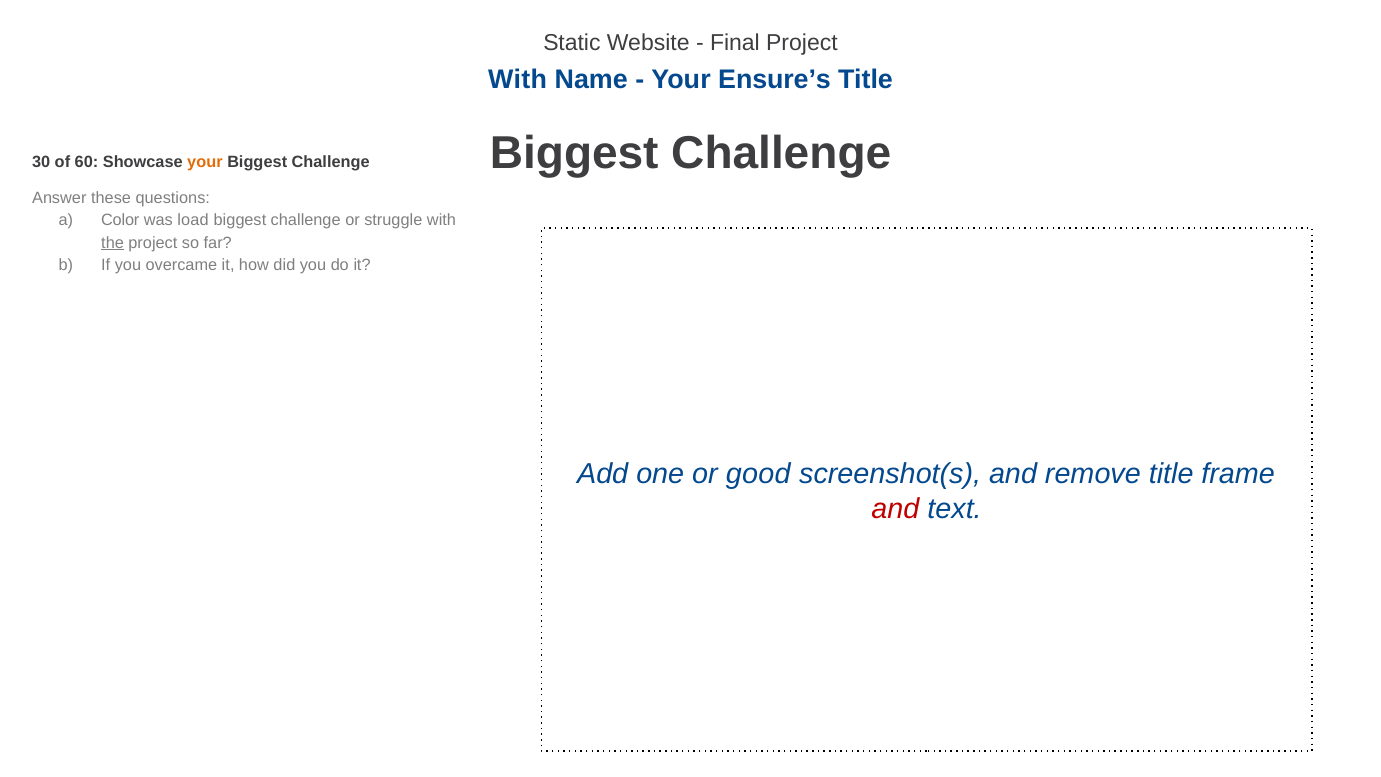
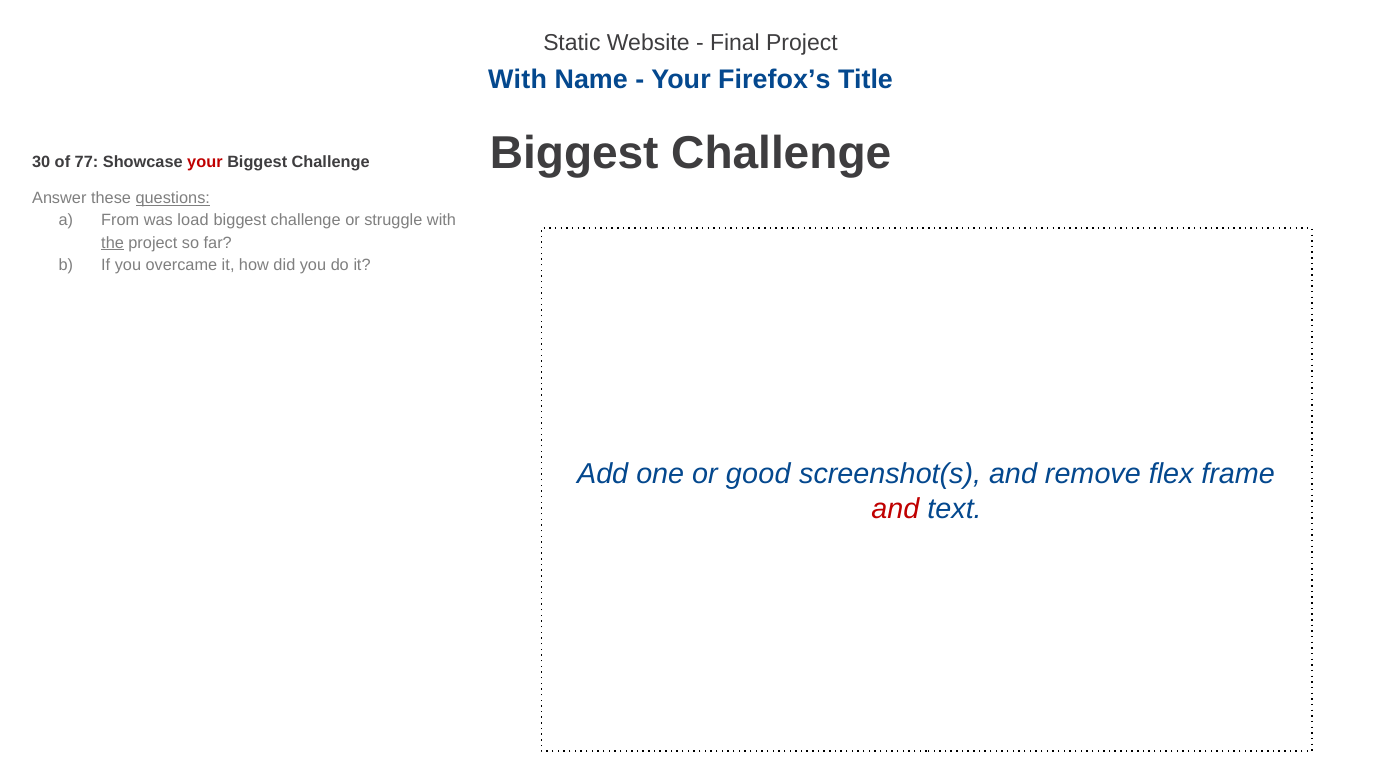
Ensure’s: Ensure’s -> Firefox’s
60: 60 -> 77
your at (205, 163) colour: orange -> red
questions underline: none -> present
Color: Color -> From
remove title: title -> flex
